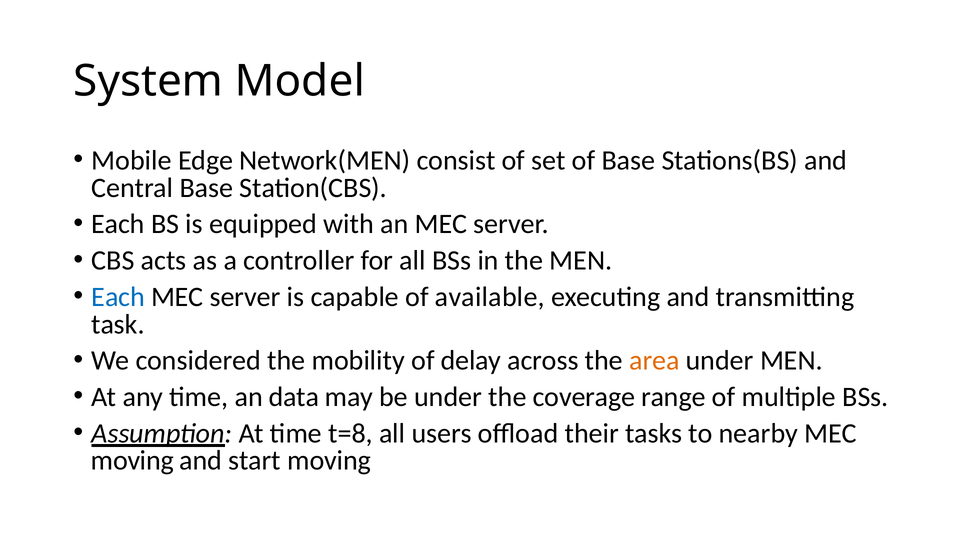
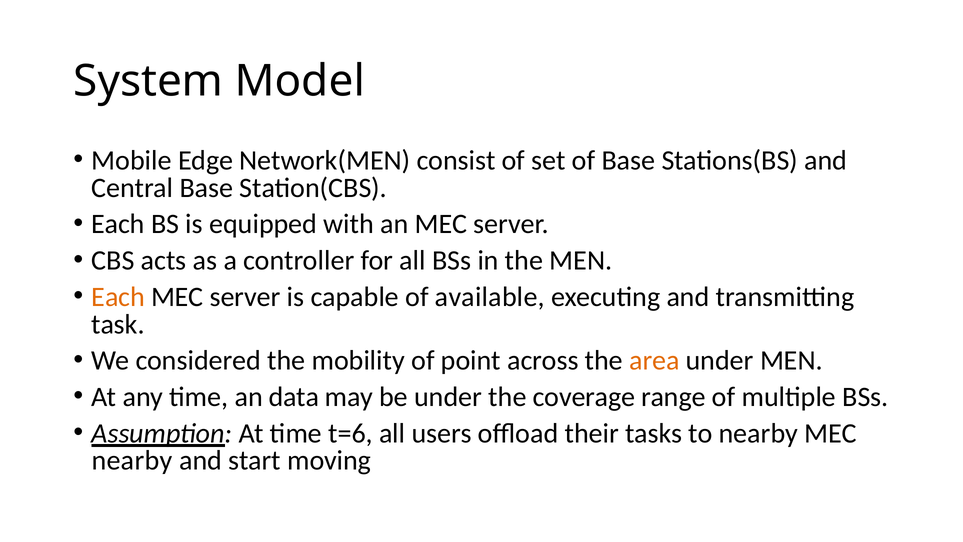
Each at (118, 297) colour: blue -> orange
delay: delay -> point
t=8: t=8 -> t=6
moving at (132, 460): moving -> nearby
